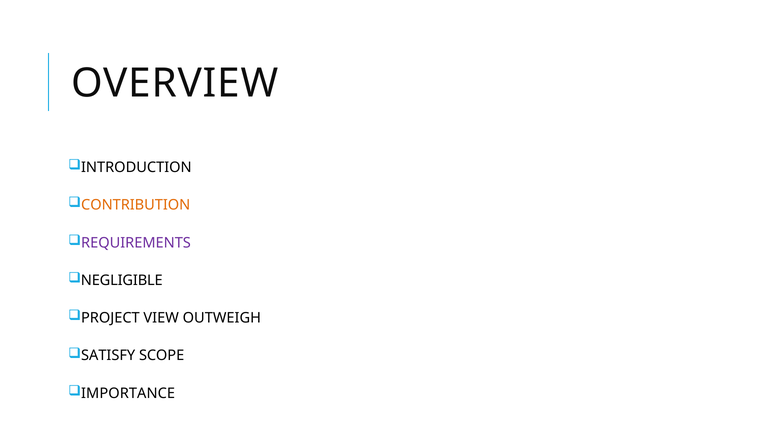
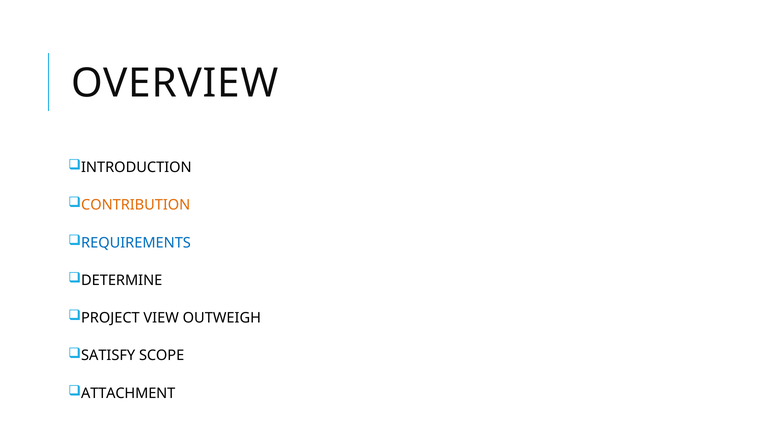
REQUIREMENTS colour: purple -> blue
NEGLIGIBLE: NEGLIGIBLE -> DETERMINE
IMPORTANCE: IMPORTANCE -> ATTACHMENT
